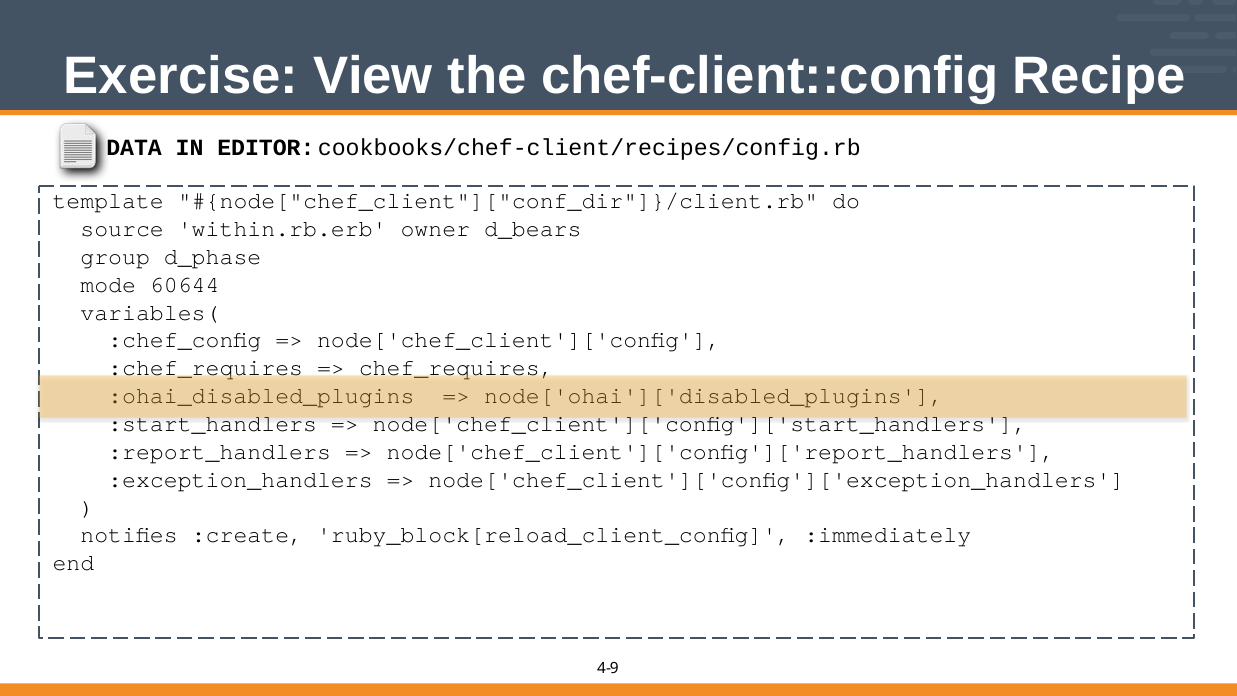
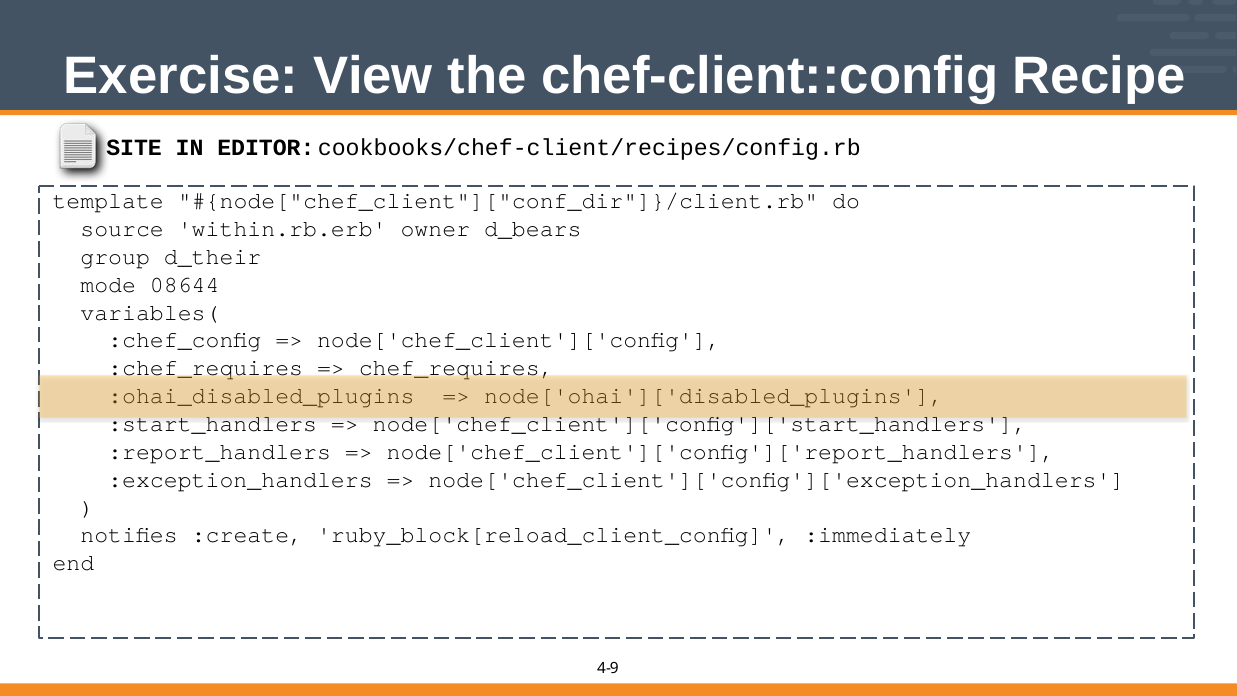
DATA: DATA -> SITE
d_phase: d_phase -> d_their
60644: 60644 -> 08644
